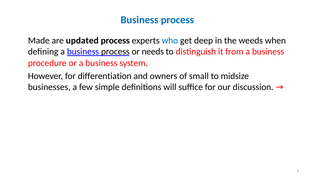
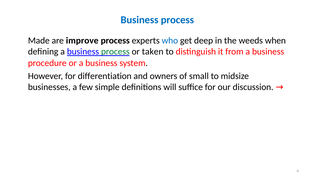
updated: updated -> improve
process at (115, 51) colour: black -> green
needs: needs -> taken
